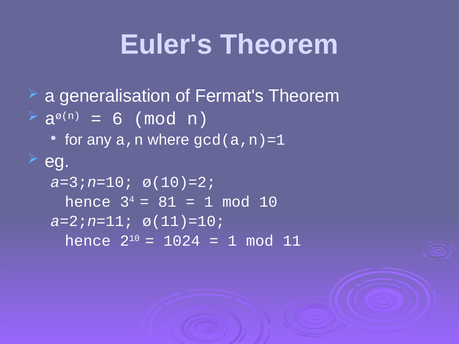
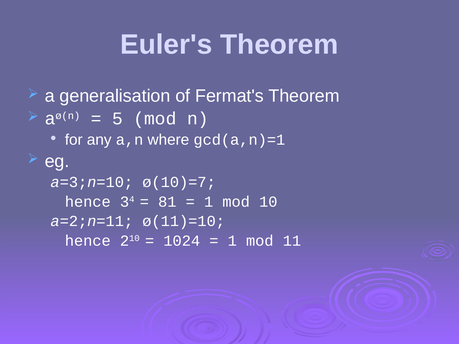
6: 6 -> 5
ø(10)=2: ø(10)=2 -> ø(10)=7
